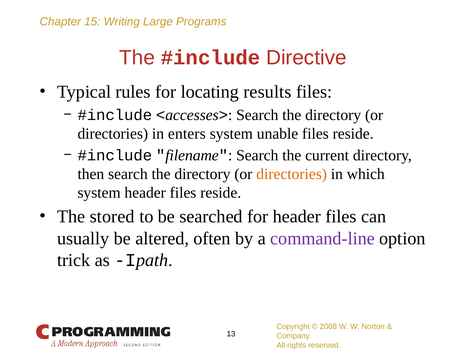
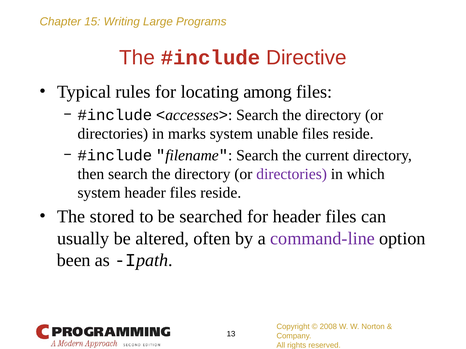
results: results -> among
enters: enters -> marks
directories at (292, 174) colour: orange -> purple
trick: trick -> been
